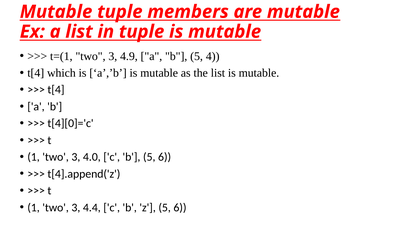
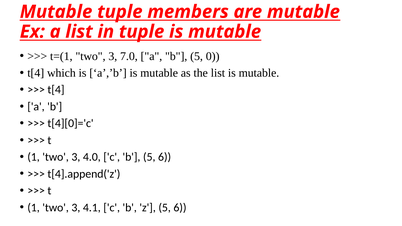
4.9: 4.9 -> 7.0
4: 4 -> 0
4.4: 4.4 -> 4.1
